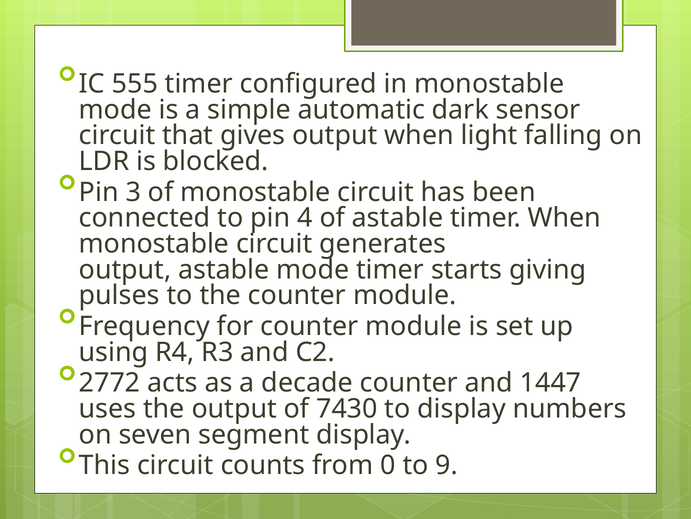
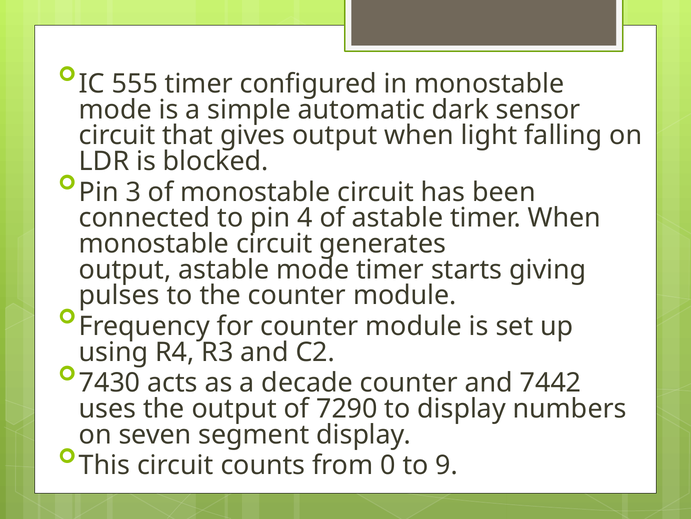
2772: 2772 -> 7430
1447: 1447 -> 7442
7430: 7430 -> 7290
